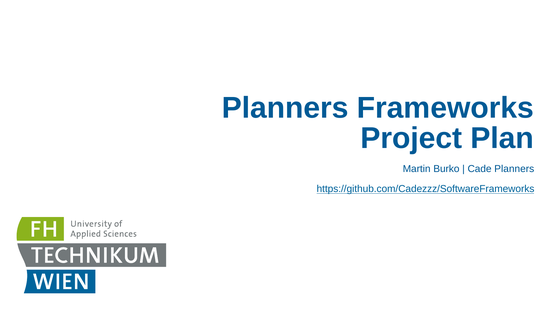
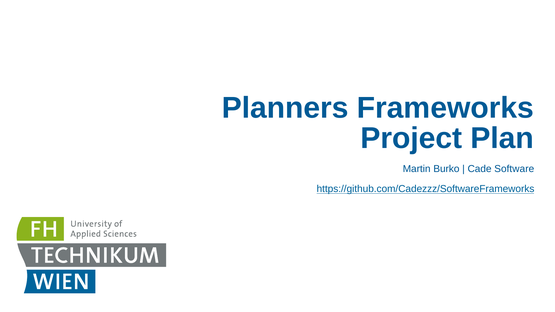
Cade Planners: Planners -> Software
